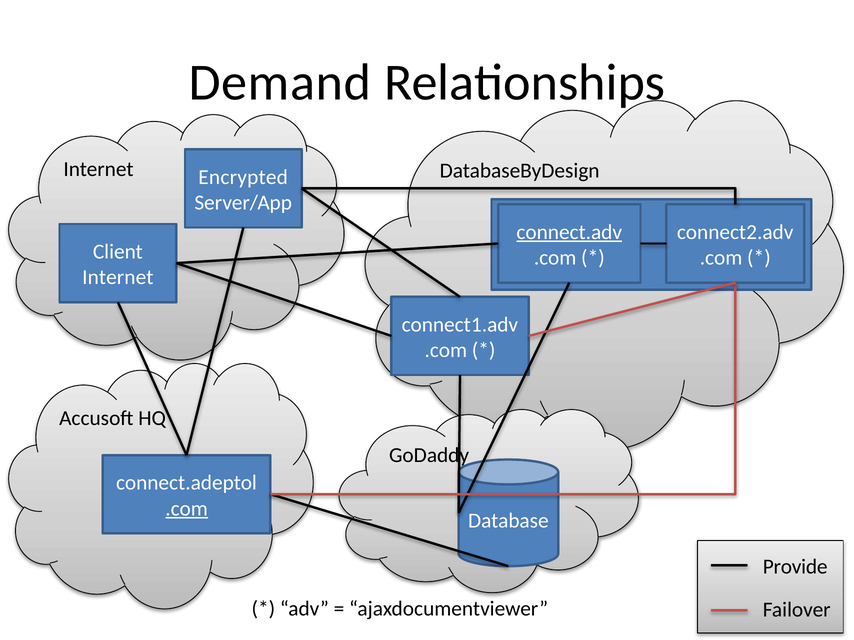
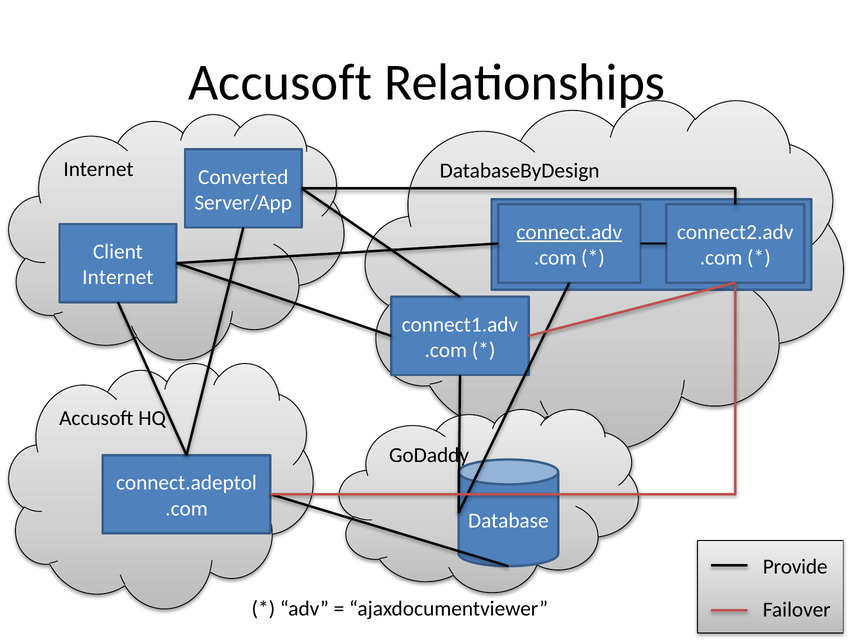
Demand at (280, 83): Demand -> Accusoft
Encrypted: Encrypted -> Converted
.com at (187, 509) underline: present -> none
